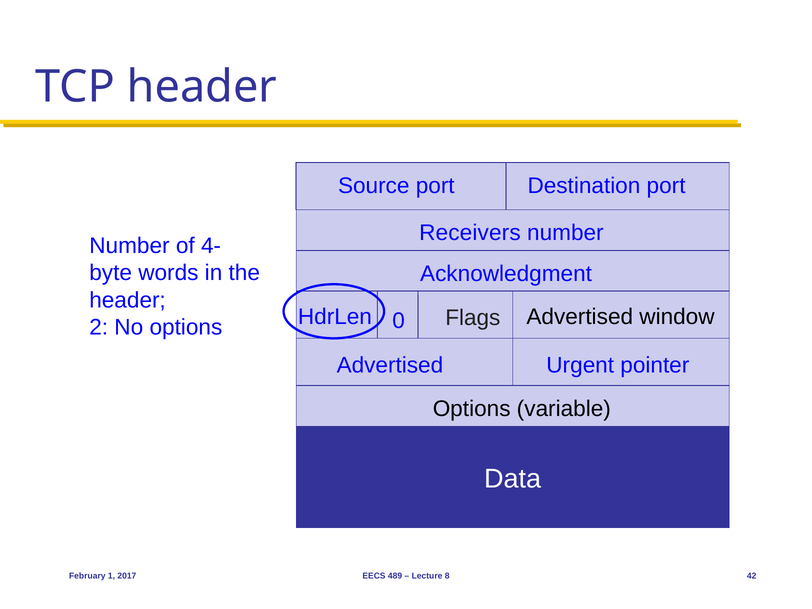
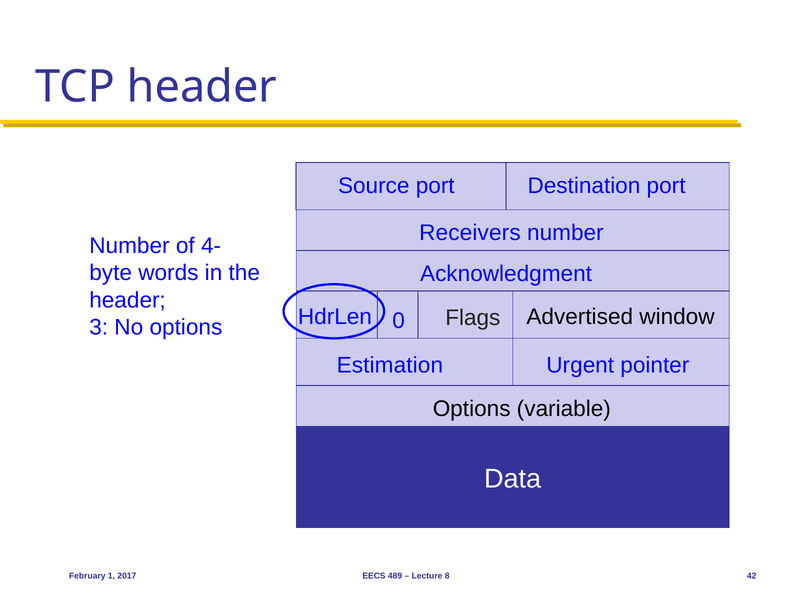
2: 2 -> 3
Advertised at (390, 365): Advertised -> Estimation
